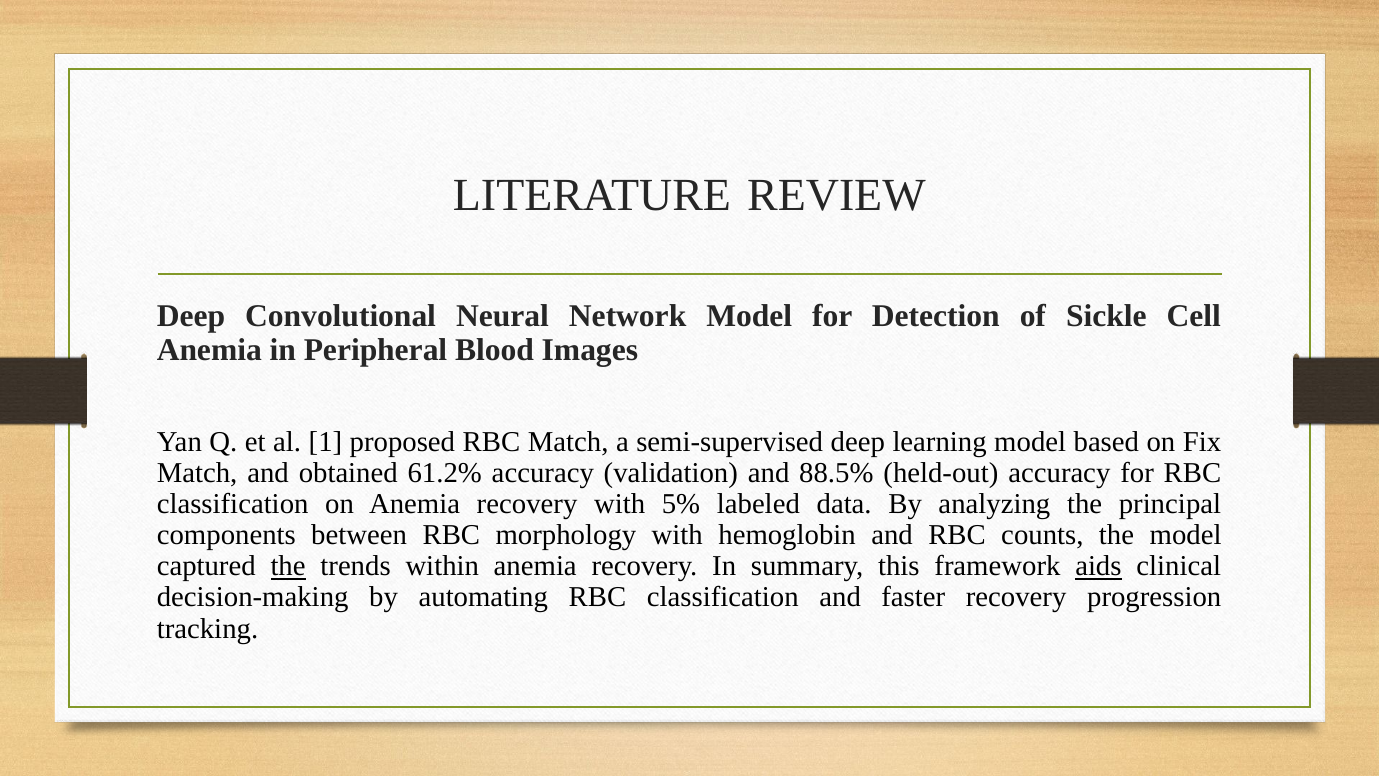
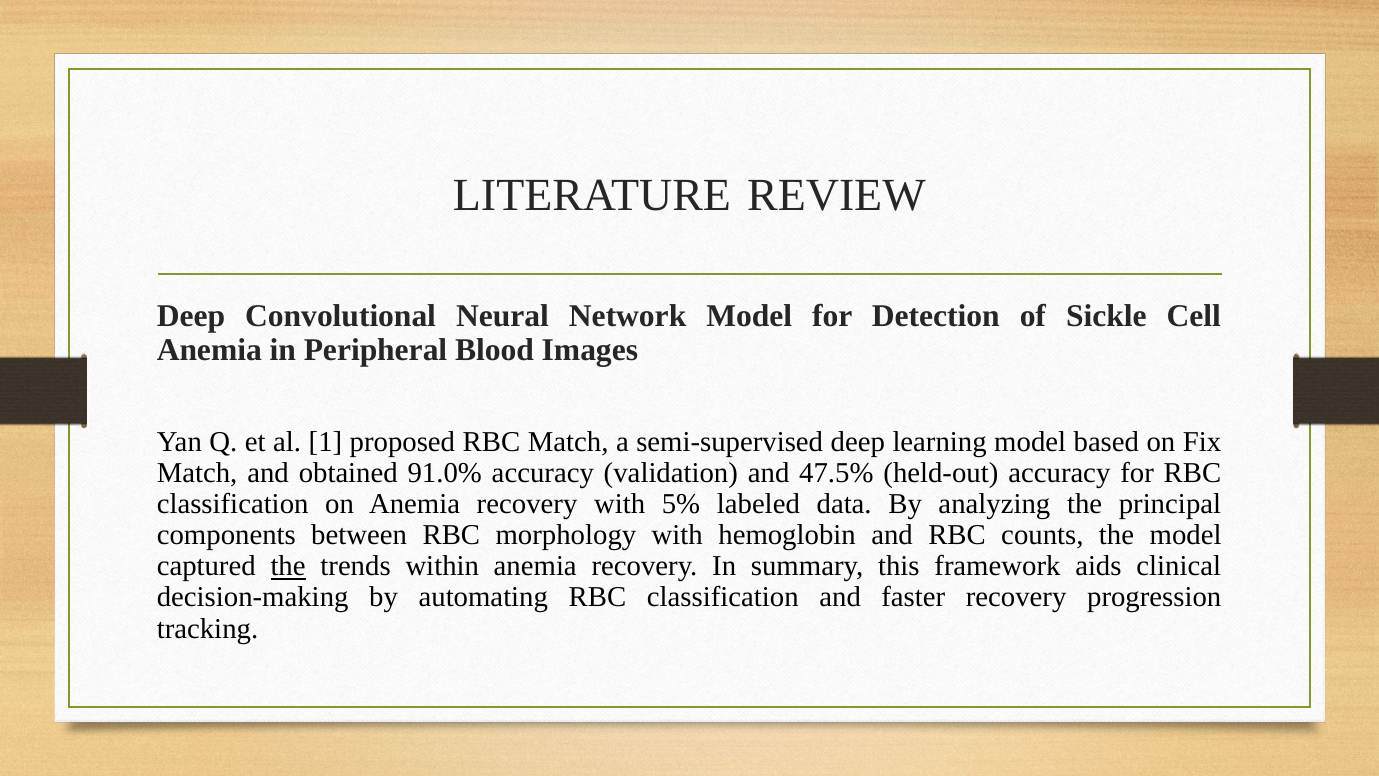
61.2%: 61.2% -> 91.0%
88.5%: 88.5% -> 47.5%
aids underline: present -> none
